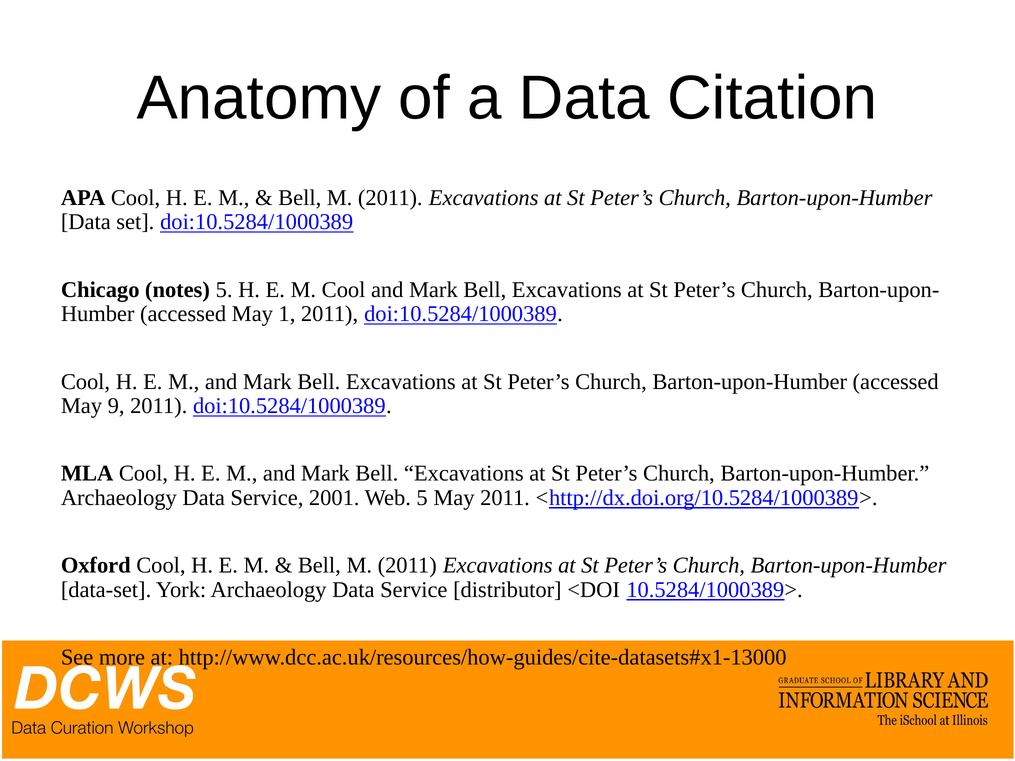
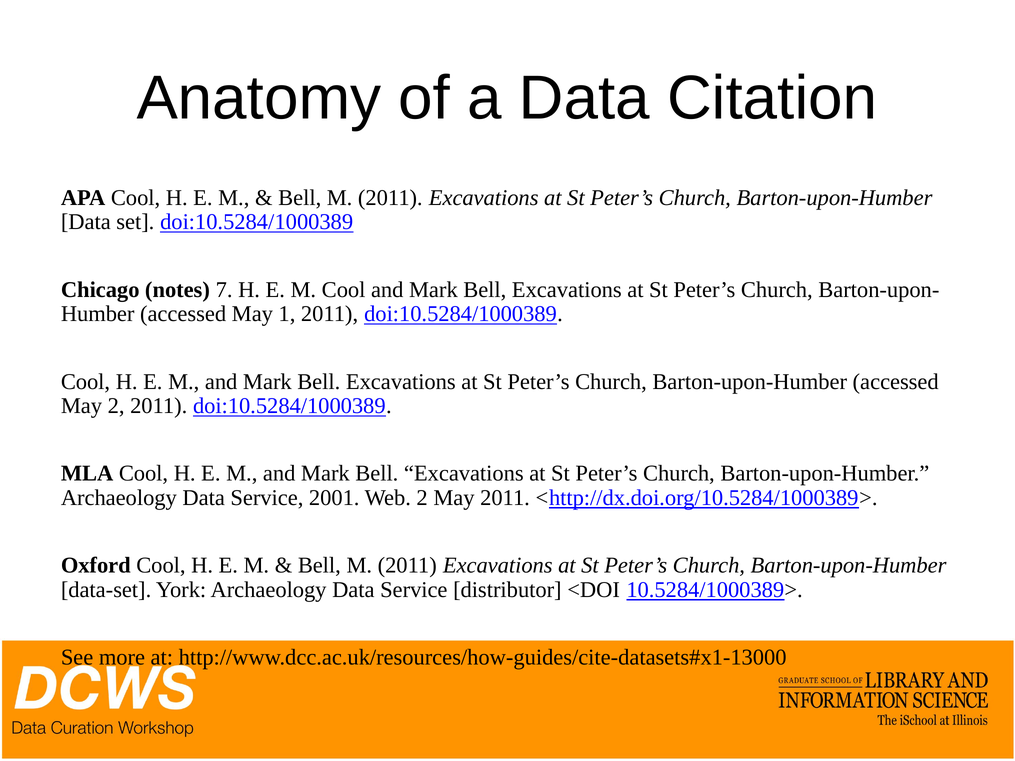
notes 5: 5 -> 7
May 9: 9 -> 2
Web 5: 5 -> 2
